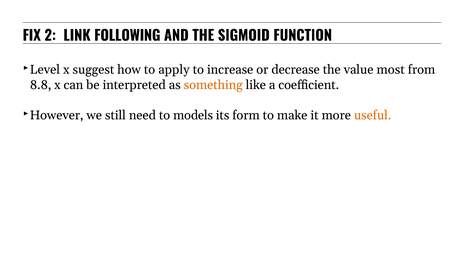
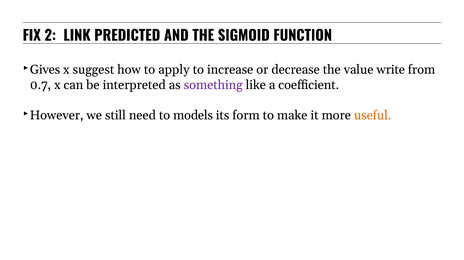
FOLLOWING: FOLLOWING -> PREDICTED
Level: Level -> Gives
most: most -> write
8.8: 8.8 -> 0.7
something colour: orange -> purple
